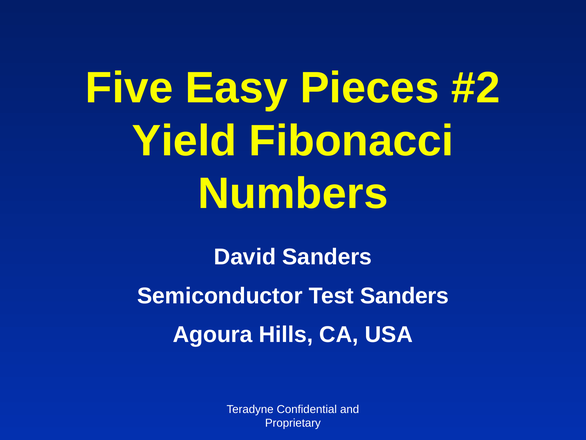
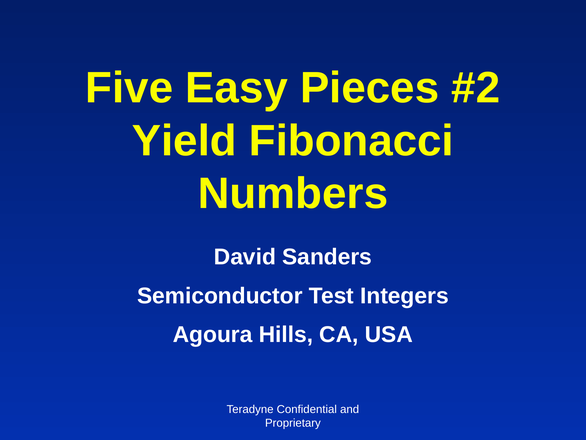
Test Sanders: Sanders -> Integers
